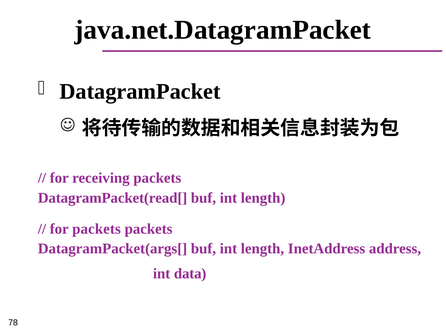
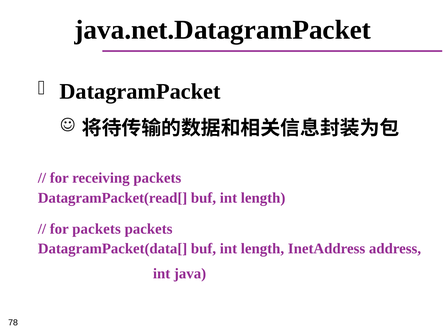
DatagramPacket(args[: DatagramPacket(args[ -> DatagramPacket(data[
data: data -> java
